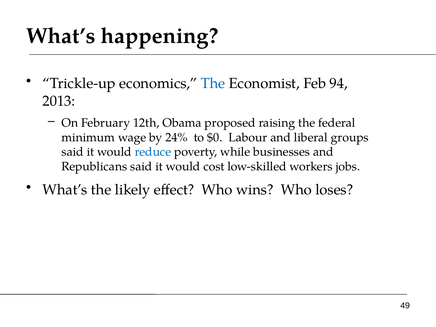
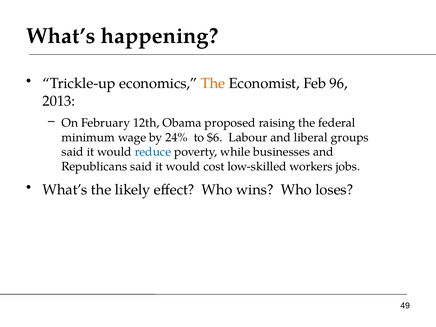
The at (213, 84) colour: blue -> orange
94: 94 -> 96
$0: $0 -> $6
